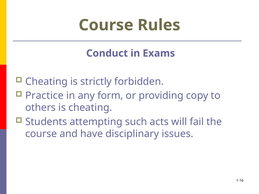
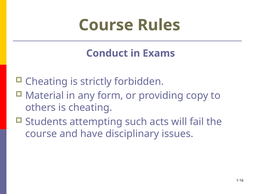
Practice: Practice -> Material
